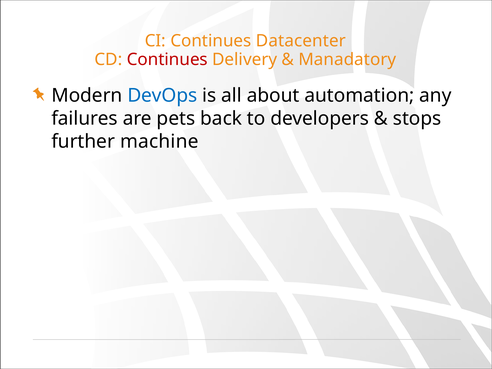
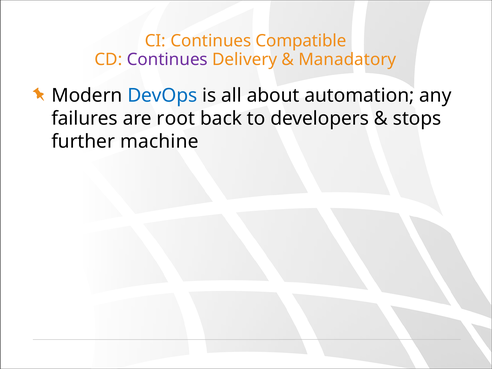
Datacenter: Datacenter -> Compatible
Continues at (167, 59) colour: red -> purple
pets: pets -> root
